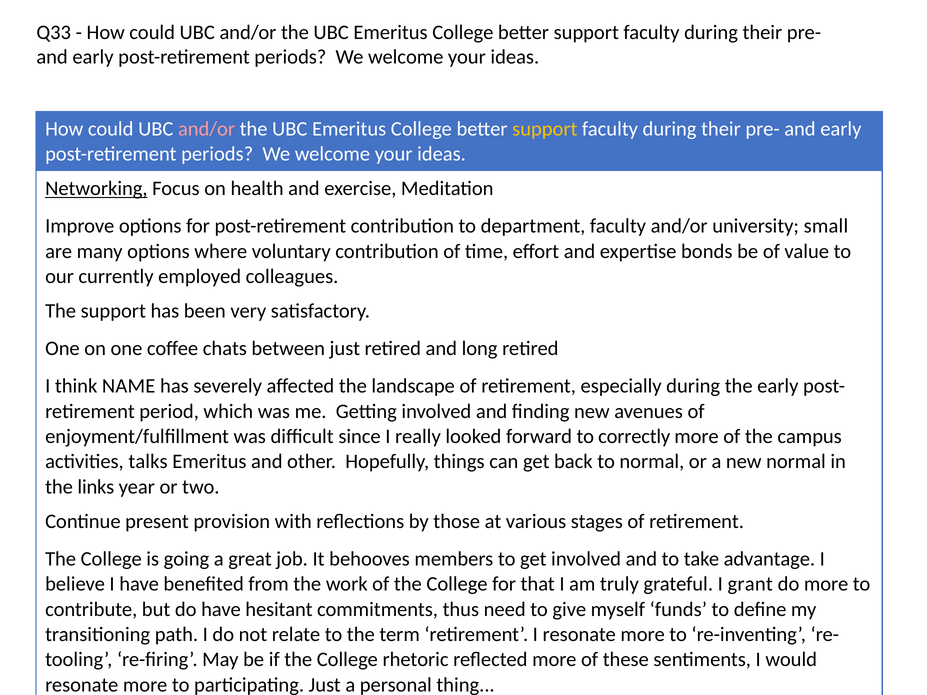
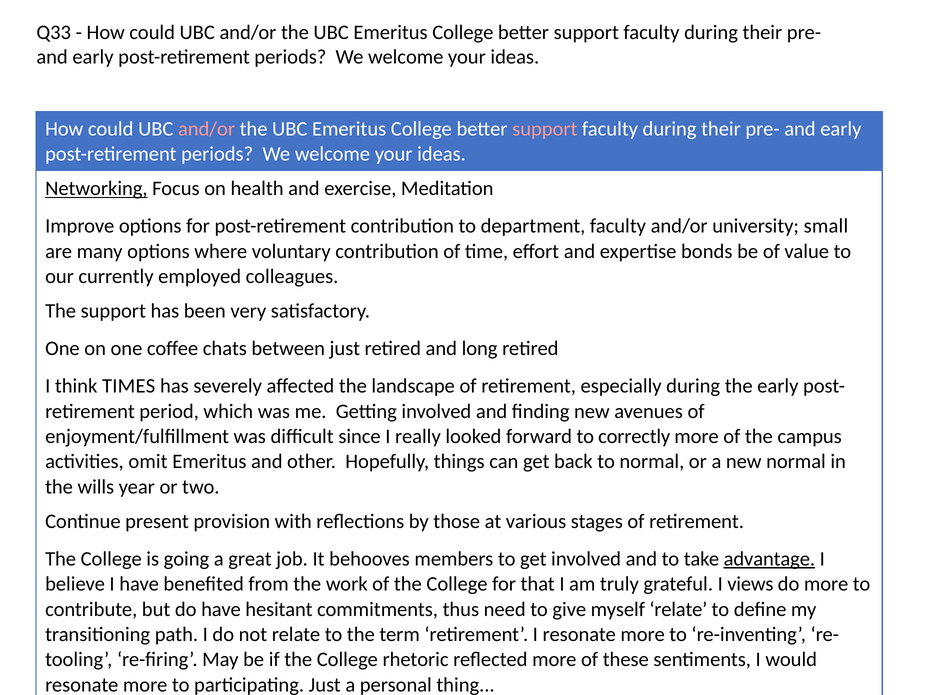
support at (545, 129) colour: yellow -> pink
NAME: NAME -> TIMES
talks: talks -> omit
links: links -> wills
advantage underline: none -> present
grant: grant -> views
myself funds: funds -> relate
